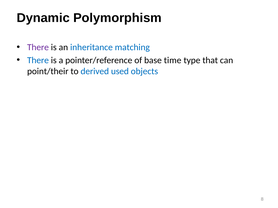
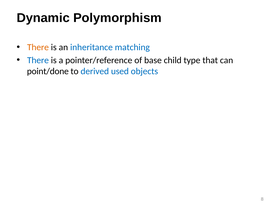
There at (38, 47) colour: purple -> orange
time: time -> child
point/their: point/their -> point/done
